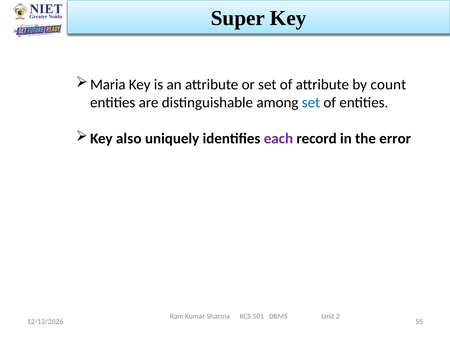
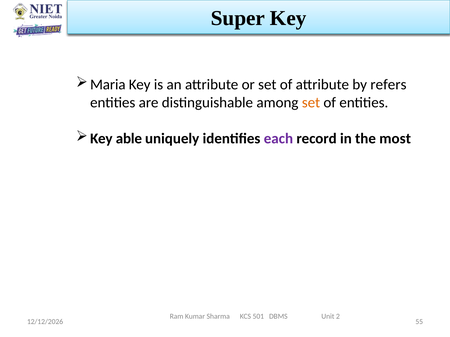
count: count -> refers
set at (311, 103) colour: blue -> orange
also: also -> able
error: error -> most
